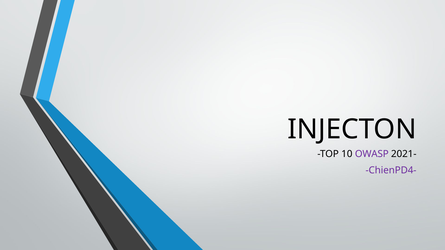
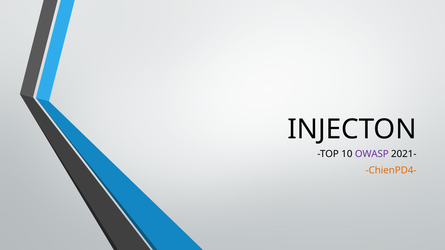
ChienPD4- colour: purple -> orange
